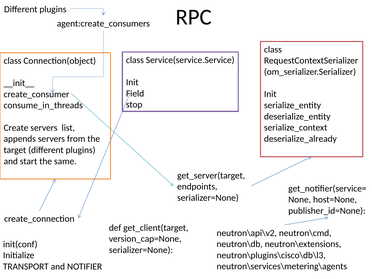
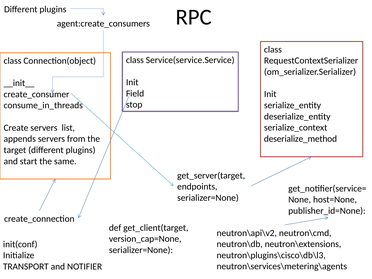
deserialize_already: deserialize_already -> deserialize_method
